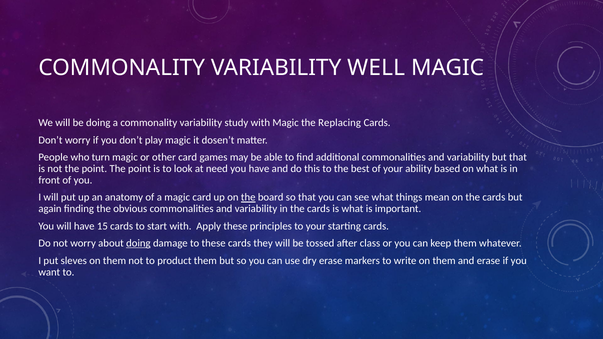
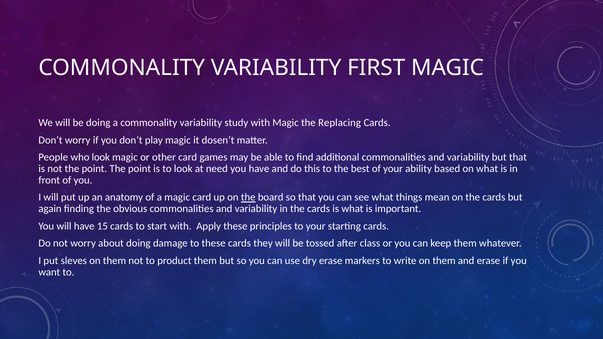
WELL: WELL -> FIRST
who turn: turn -> look
doing at (138, 243) underline: present -> none
